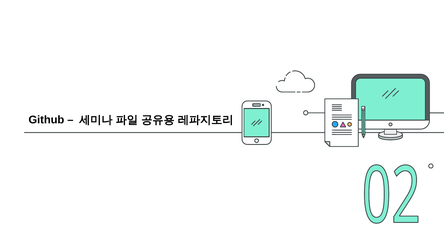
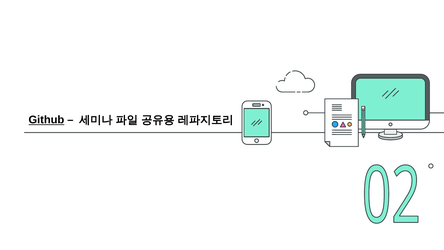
Github underline: none -> present
